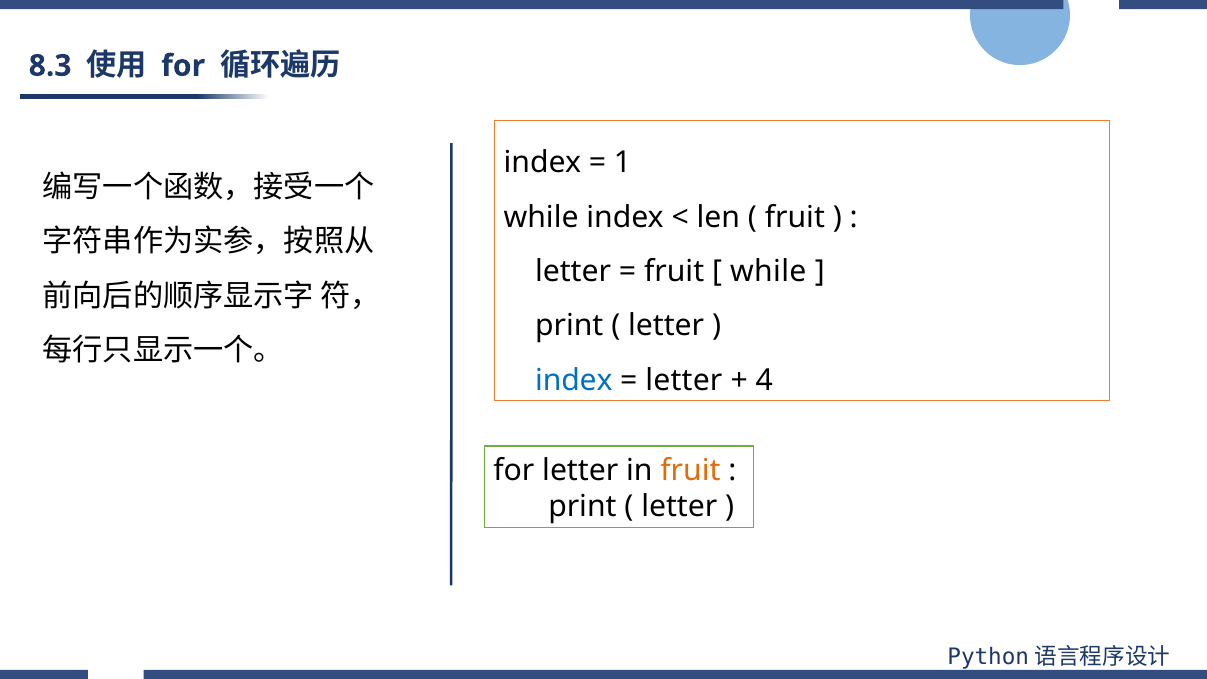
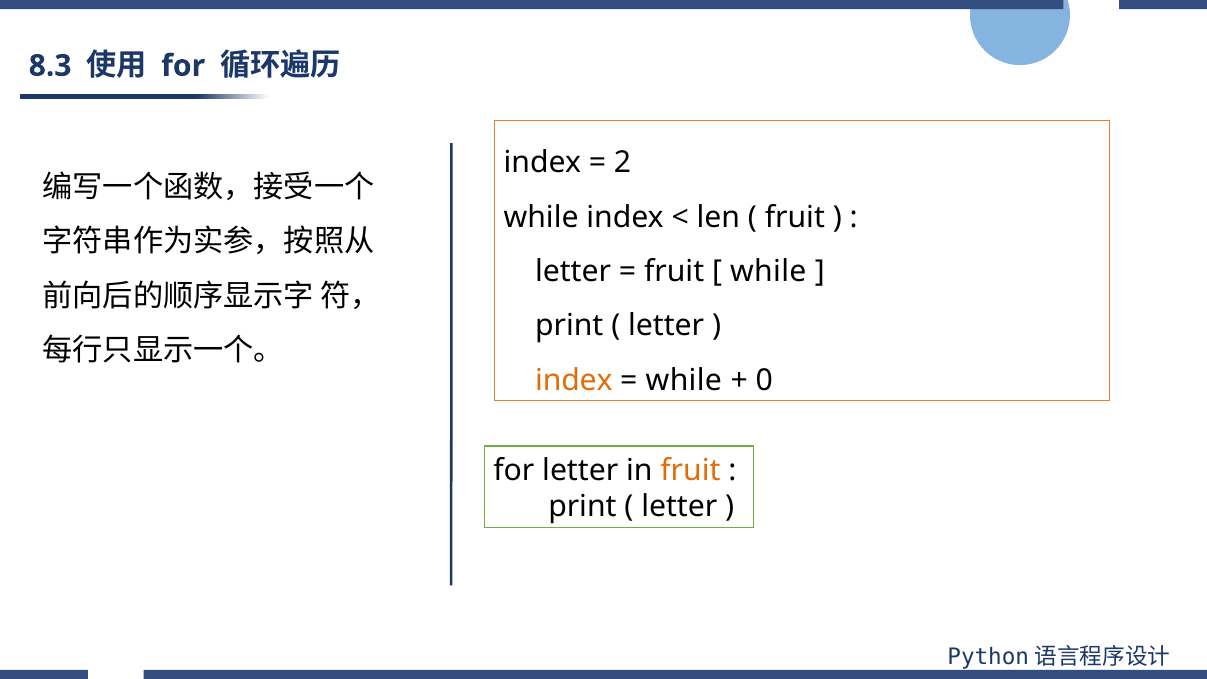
1: 1 -> 2
index at (574, 380) colour: blue -> orange
letter at (684, 380): letter -> while
4: 4 -> 0
